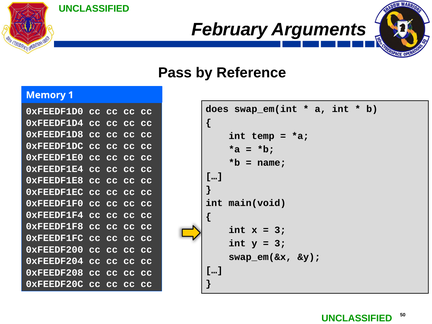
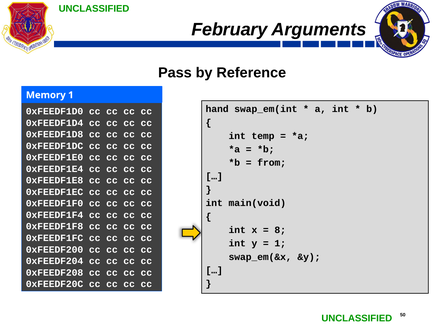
does: does -> hand
name: name -> from
3 at (280, 230): 3 -> 8
3 at (280, 243): 3 -> 1
